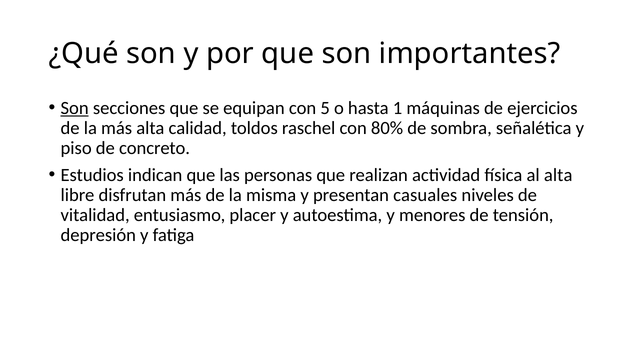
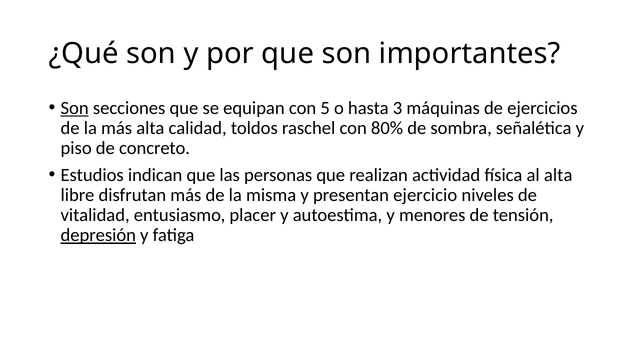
1: 1 -> 3
casuales: casuales -> ejercicio
depresión underline: none -> present
